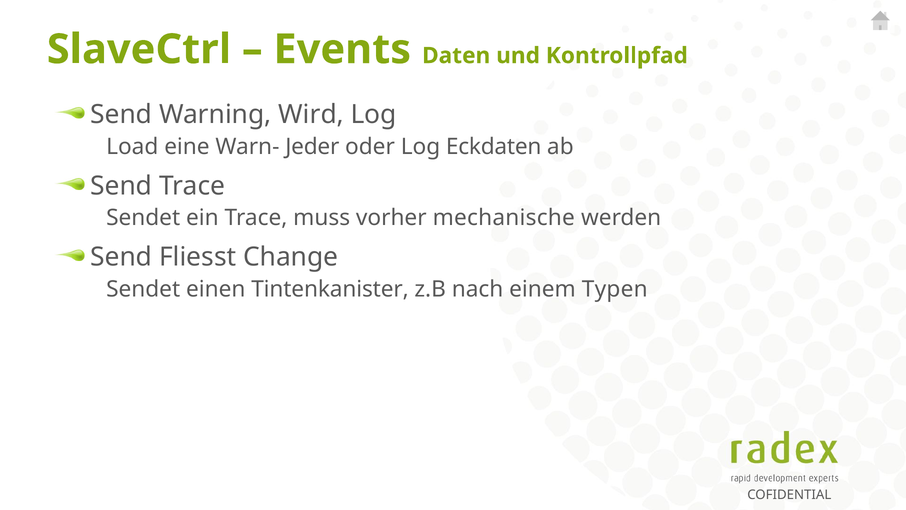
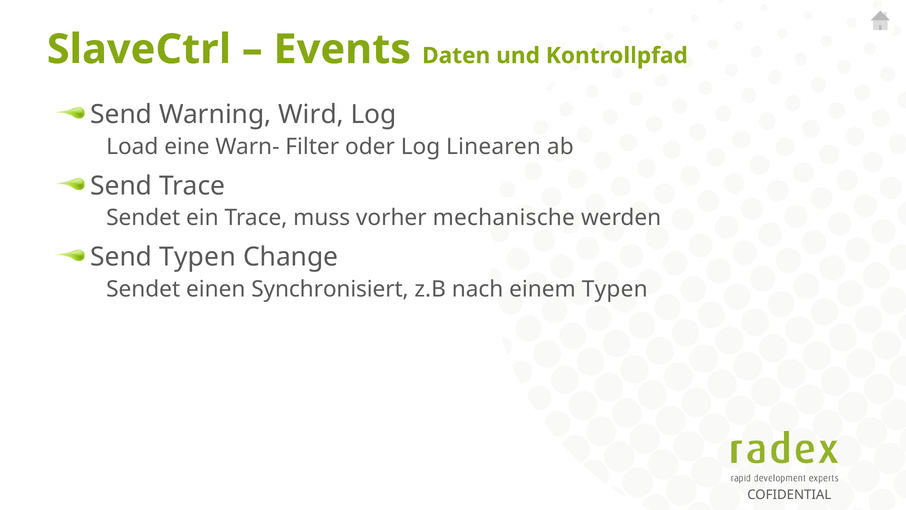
Jeder: Jeder -> Filter
Eckdaten: Eckdaten -> Linearen
Send Fliesst: Fliesst -> Typen
Tintenkanister: Tintenkanister -> Synchronisiert
